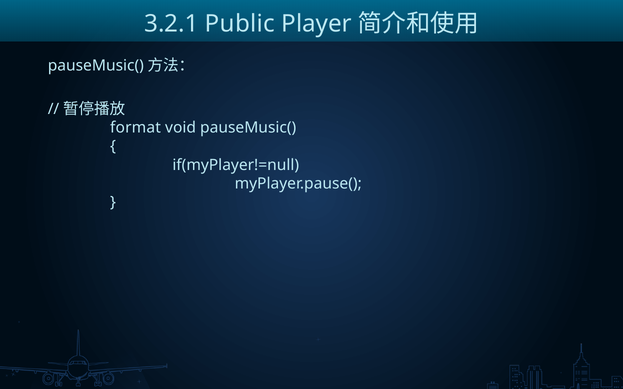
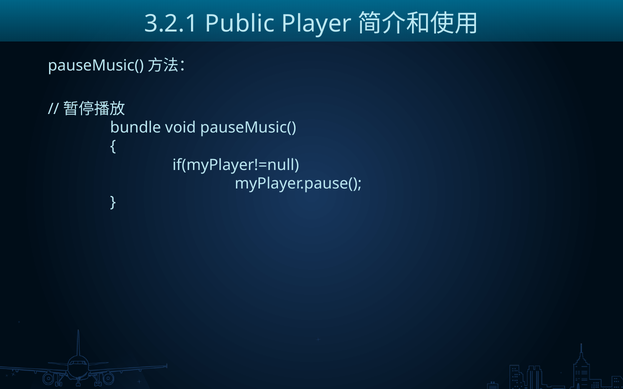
format: format -> bundle
